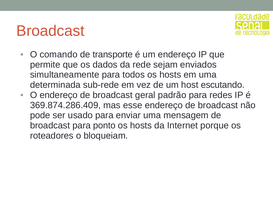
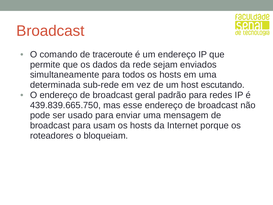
transporte: transporte -> traceroute
369.874.286.409: 369.874.286.409 -> 439.839.665.750
ponto: ponto -> usam
